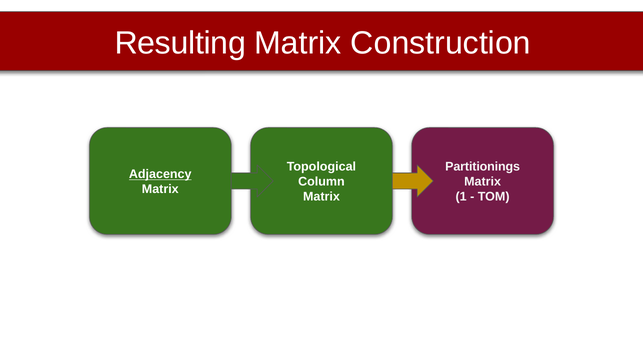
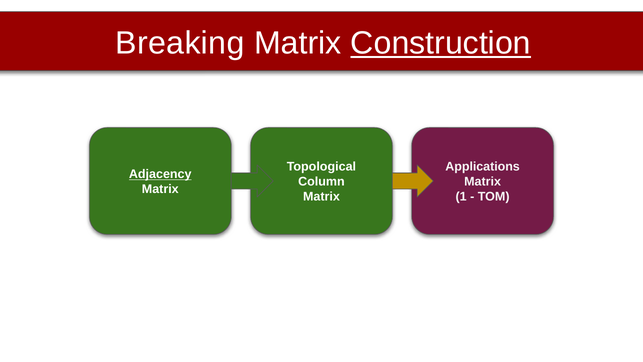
Resulting: Resulting -> Breaking
Construction underline: none -> present
Partitionings: Partitionings -> Applications
